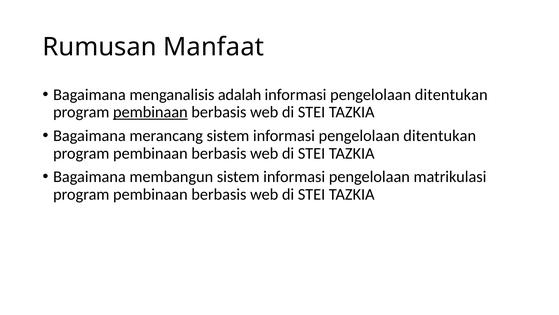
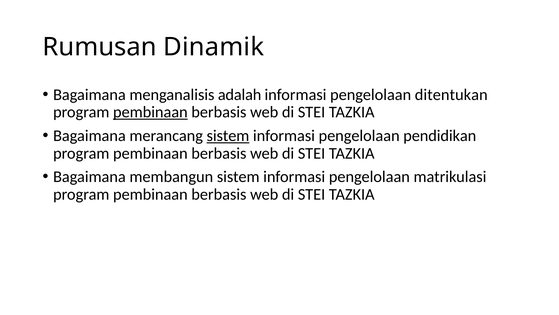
Manfaat: Manfaat -> Dinamik
sistem at (228, 135) underline: none -> present
ditentukan at (440, 135): ditentukan -> pendidikan
